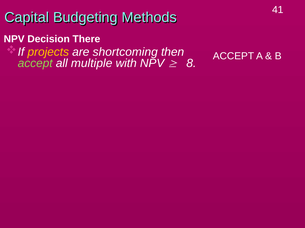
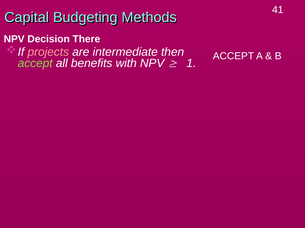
projects colour: yellow -> pink
shortcoming: shortcoming -> intermediate
multiple: multiple -> benefits
8: 8 -> 1
